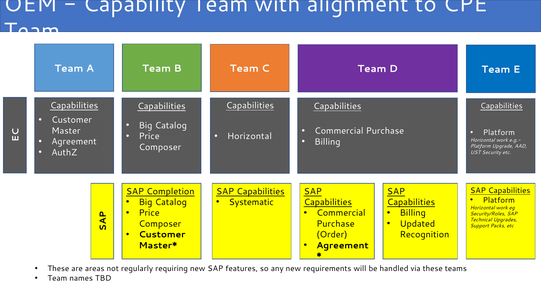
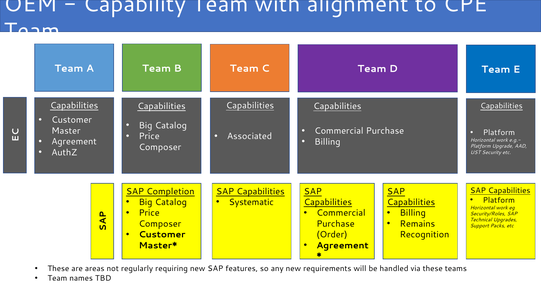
Horizontal at (249, 136): Horizontal -> Associated
Updated: Updated -> Remains
